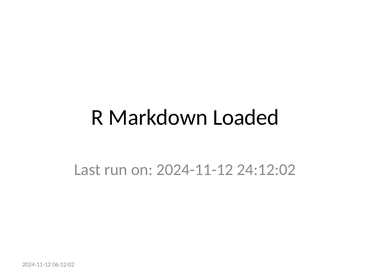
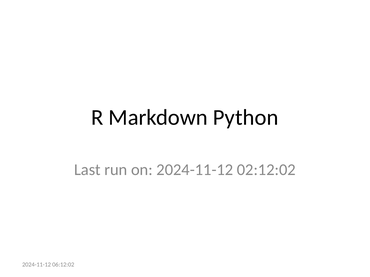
Loaded: Loaded -> Python
24:12:02: 24:12:02 -> 02:12:02
